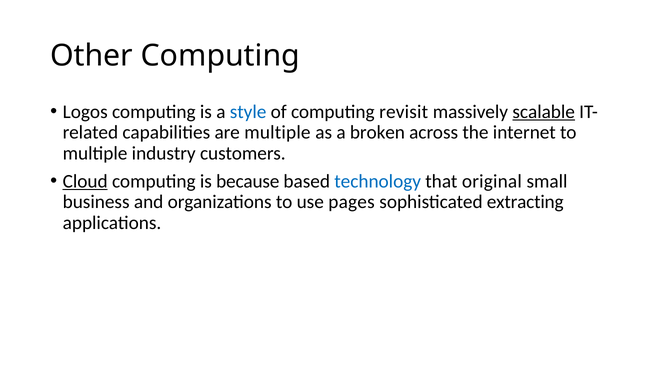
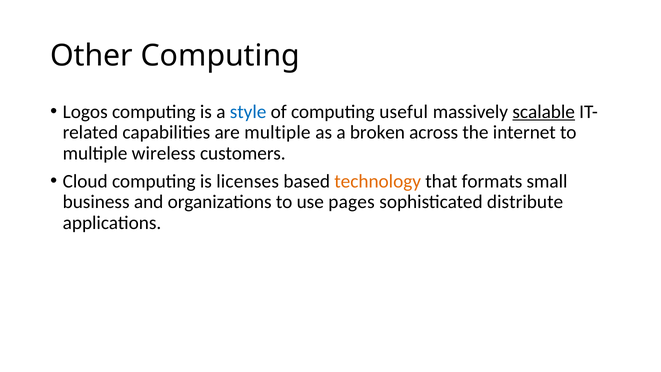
revisit: revisit -> useful
industry: industry -> wireless
Cloud underline: present -> none
because: because -> licenses
technology colour: blue -> orange
original: original -> formats
extracting: extracting -> distribute
